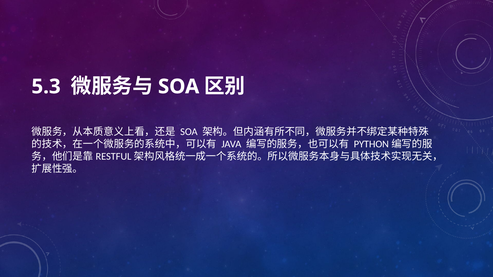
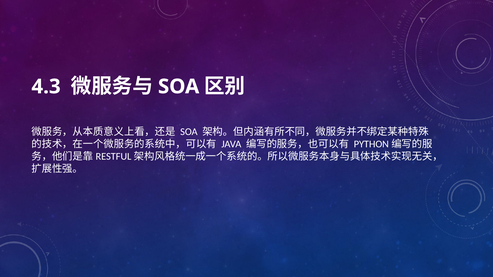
5.3: 5.3 -> 4.3
